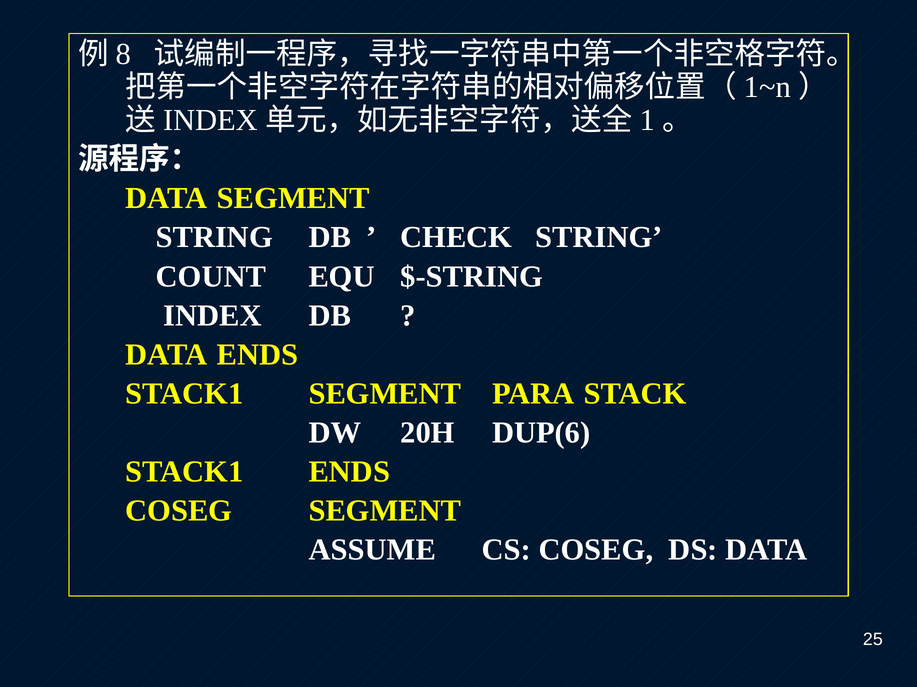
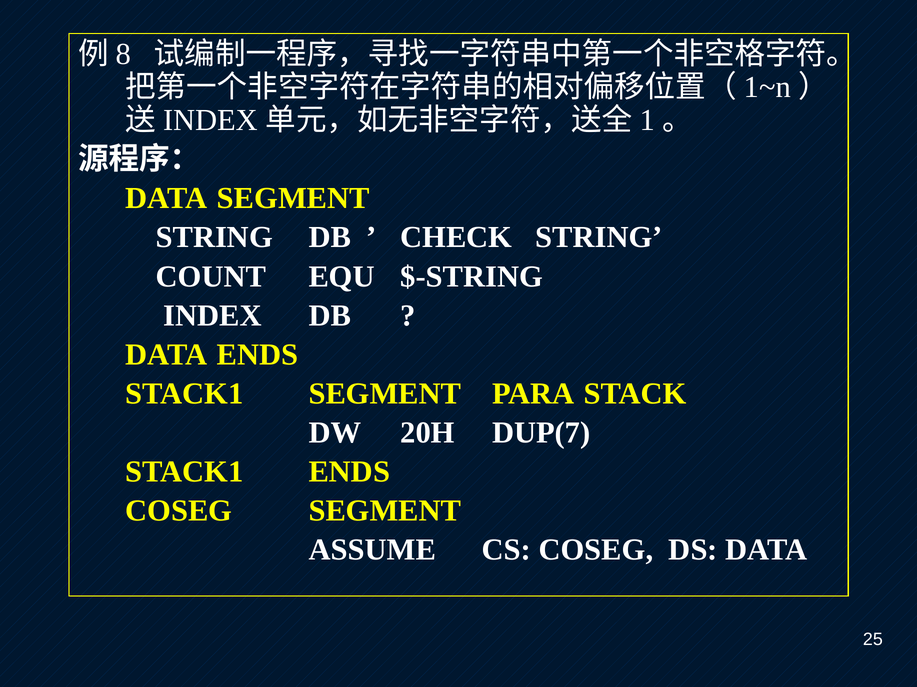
DUP(6: DUP(6 -> DUP(7
